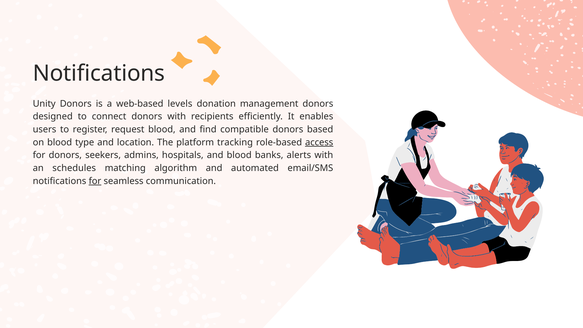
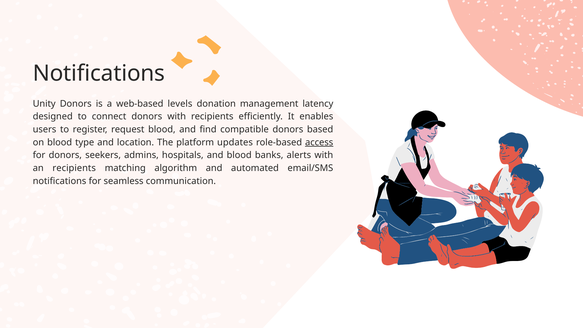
management donors: donors -> latency
tracking: tracking -> updates
an schedules: schedules -> recipients
for at (95, 181) underline: present -> none
